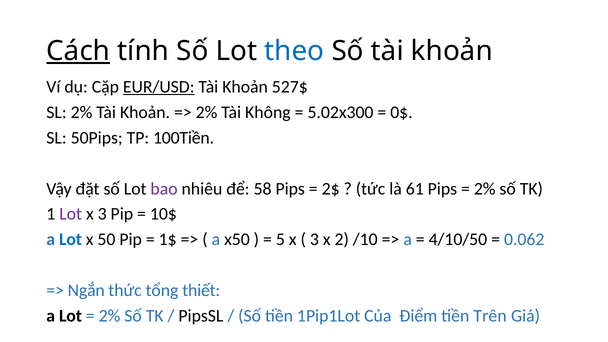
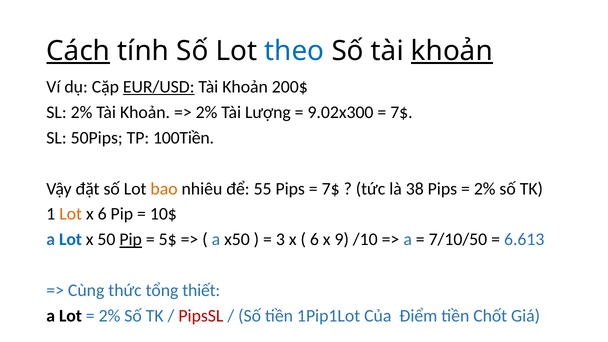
khoản at (452, 51) underline: none -> present
527$: 527$ -> 200$
Không: Không -> Lượng
5.02x300: 5.02x300 -> 9.02x300
0$ at (401, 112): 0$ -> 7$
bao colour: purple -> orange
58: 58 -> 55
2$ at (331, 189): 2$ -> 7$
61: 61 -> 38
Lot at (71, 214) colour: purple -> orange
x 3: 3 -> 6
Pip at (131, 240) underline: none -> present
1$: 1$ -> 5$
5: 5 -> 3
3 at (314, 240): 3 -> 6
2: 2 -> 9
4/10/50: 4/10/50 -> 7/10/50
0.062: 0.062 -> 6.613
Ngắn: Ngắn -> Cùng
PipsSL colour: black -> red
Trên: Trên -> Chốt
